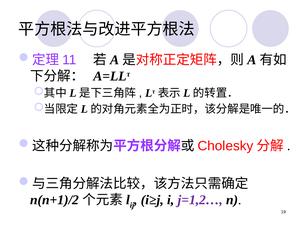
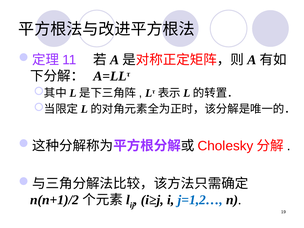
j=1,2… colour: purple -> blue
